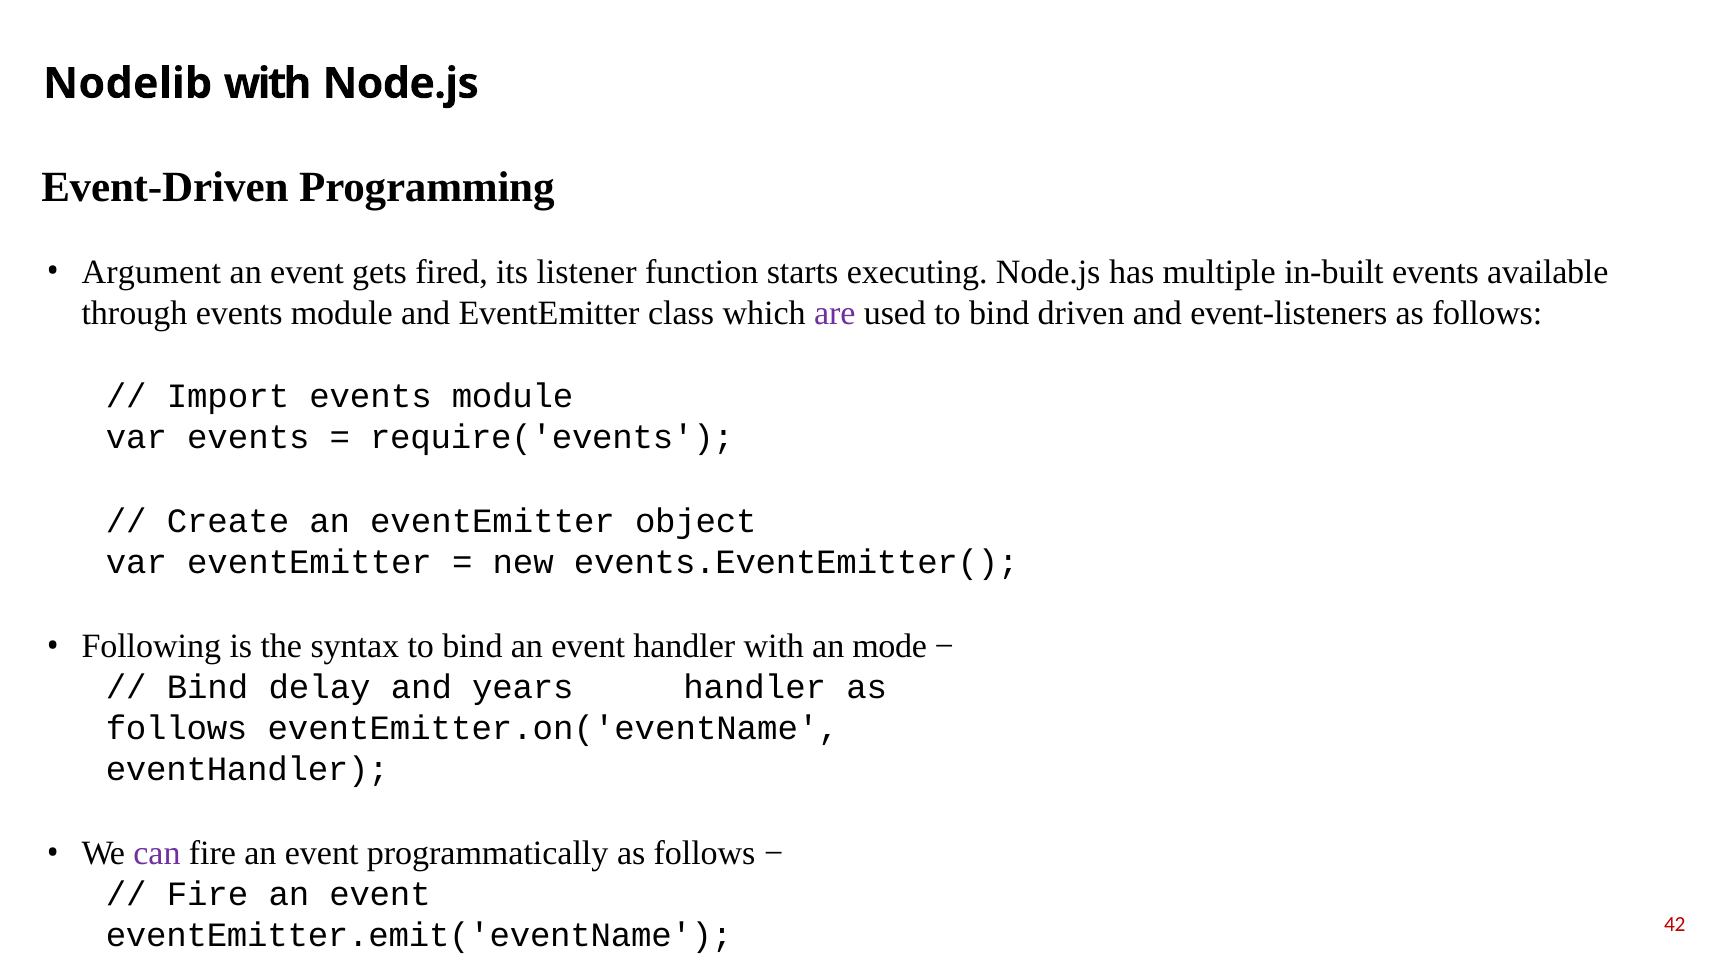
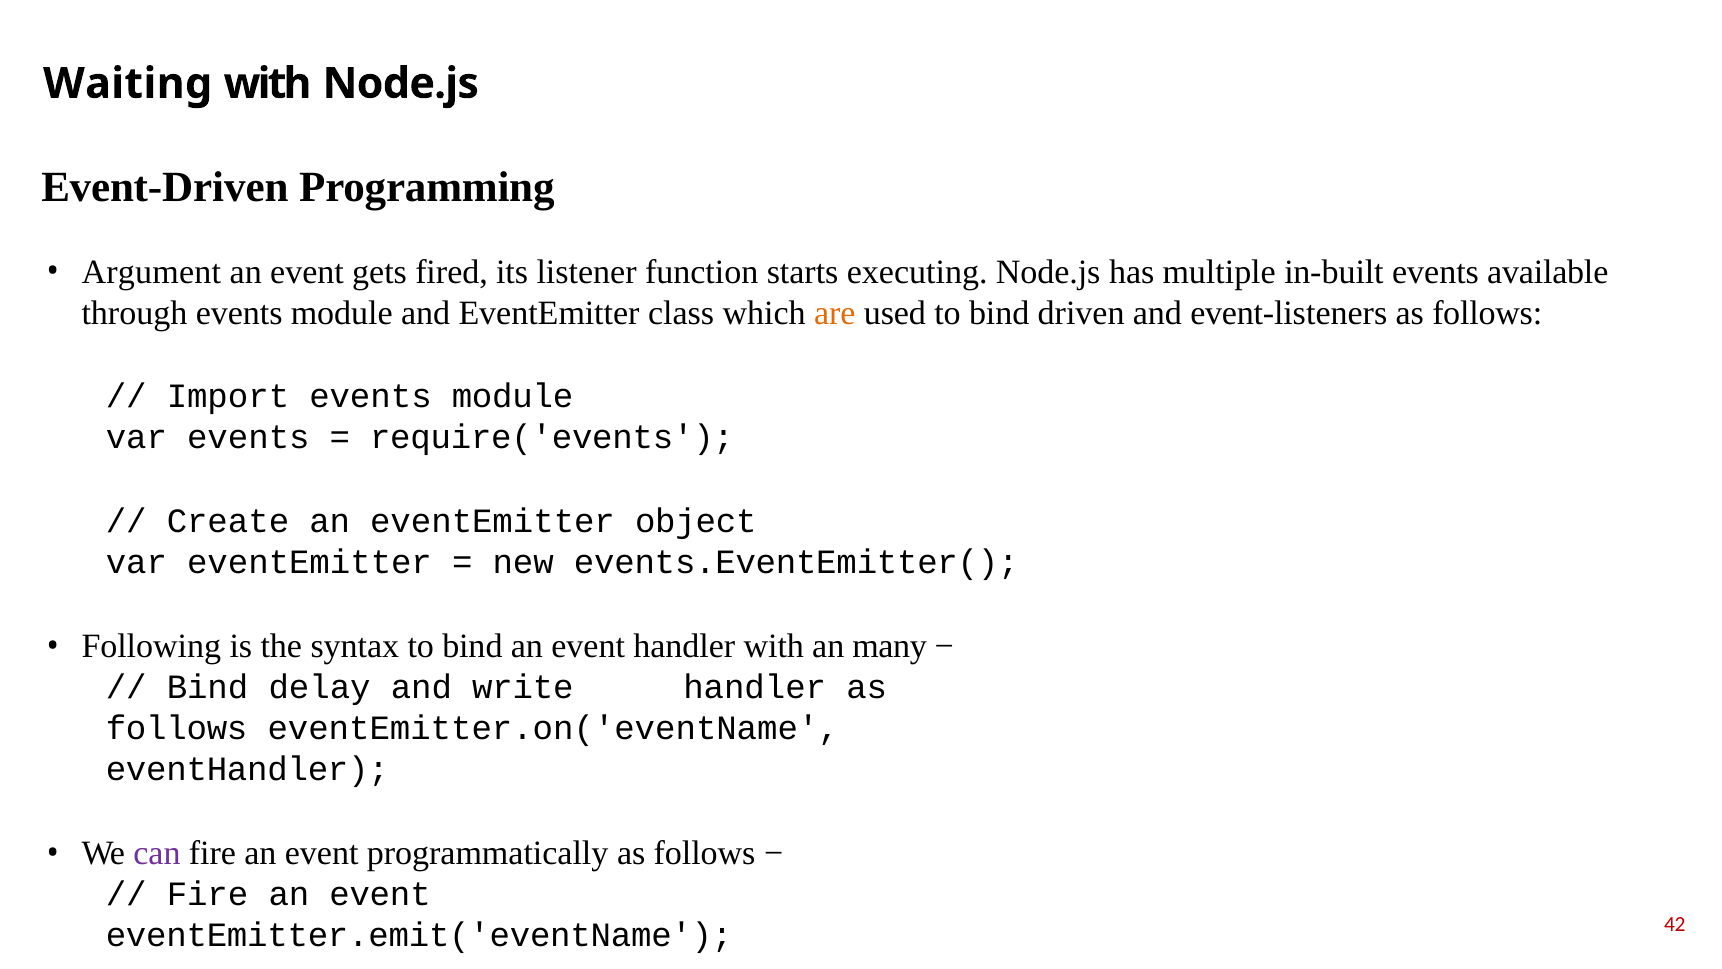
Nodelib: Nodelib -> Waiting
are colour: purple -> orange
mode: mode -> many
years: years -> write
